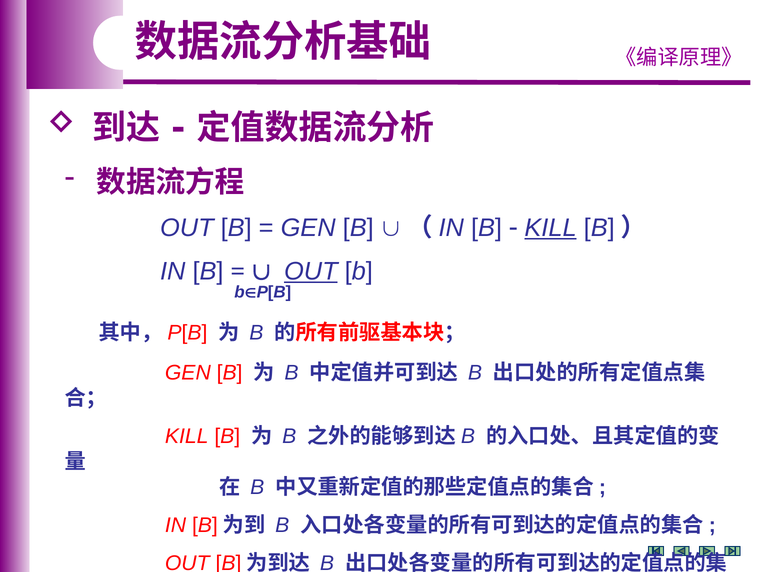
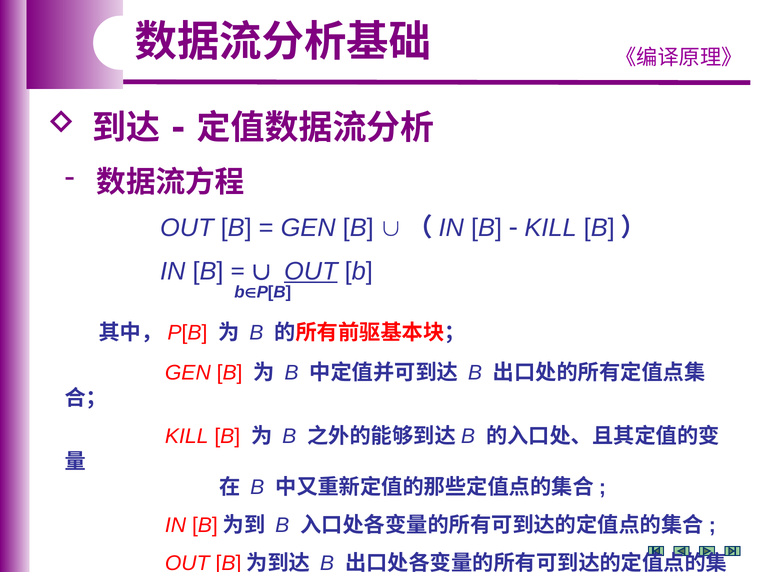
KILL at (551, 228) underline: present -> none
